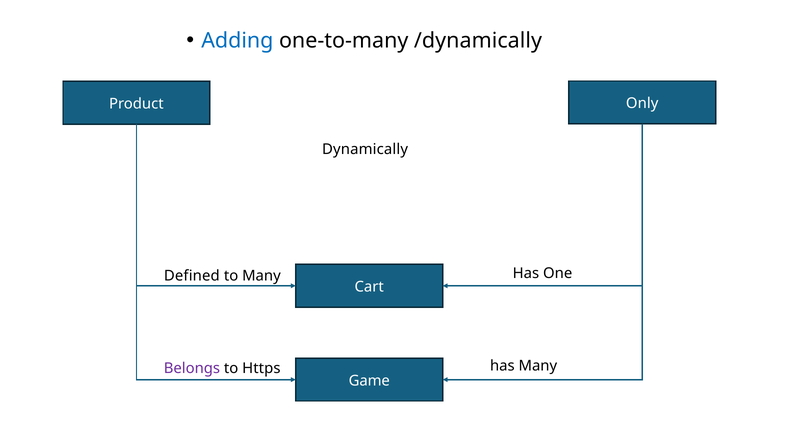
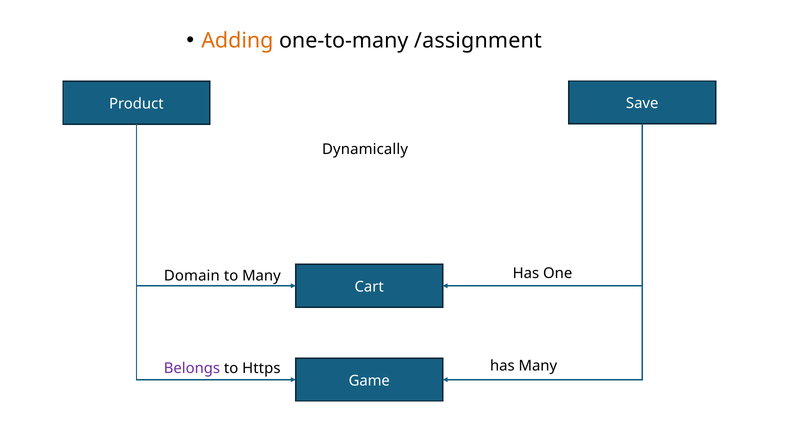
Adding colour: blue -> orange
/dynamically: /dynamically -> /assignment
Only: Only -> Save
Defined: Defined -> Domain
